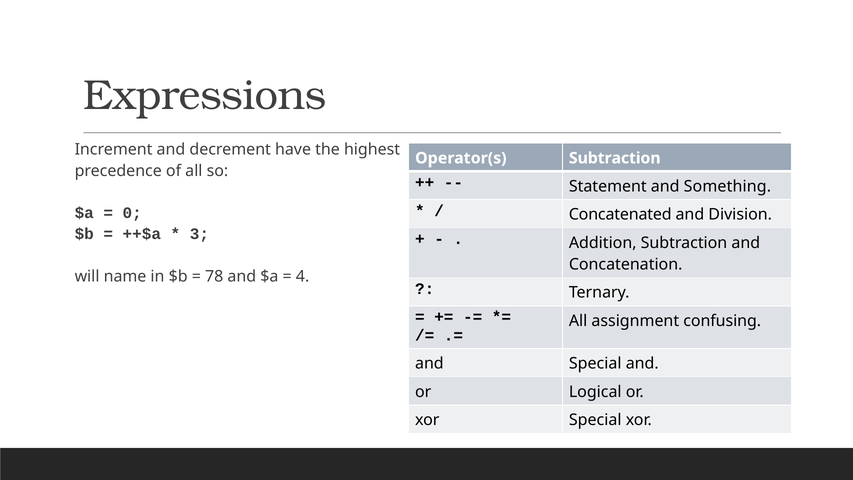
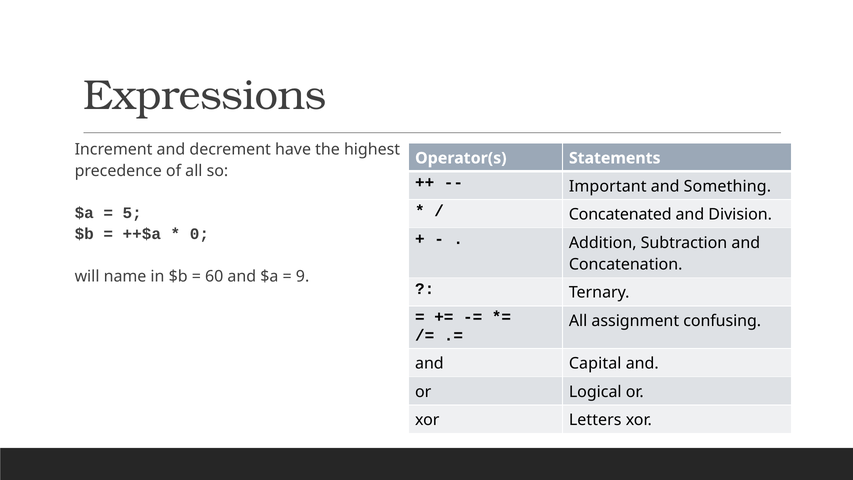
Operator(s Subtraction: Subtraction -> Statements
Statement: Statement -> Important
0: 0 -> 5
3: 3 -> 0
78: 78 -> 60
4: 4 -> 9
and Special: Special -> Capital
xor Special: Special -> Letters
